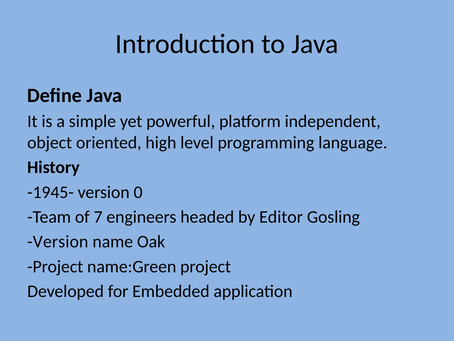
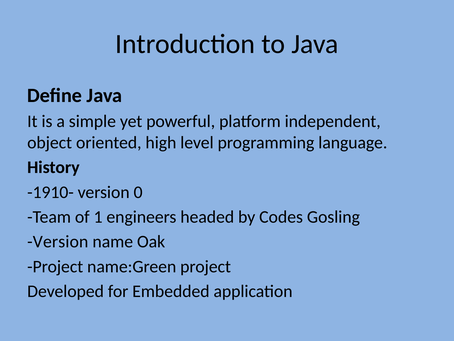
-1945-: -1945- -> -1910-
7: 7 -> 1
Editor: Editor -> Codes
